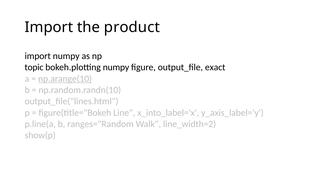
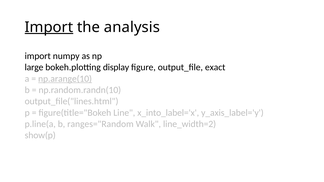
Import at (49, 27) underline: none -> present
product: product -> analysis
topic: topic -> large
bokeh.plotting numpy: numpy -> display
